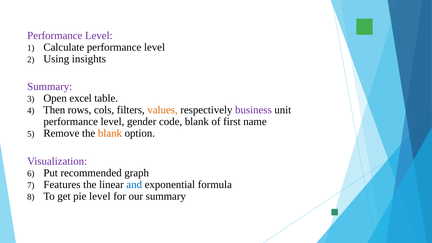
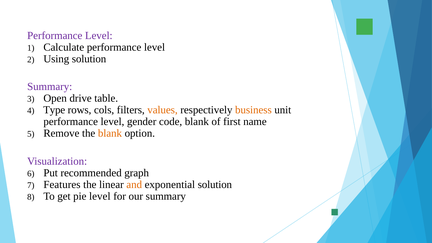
Using insights: insights -> solution
excel: excel -> drive
Then: Then -> Type
business colour: purple -> orange
and colour: blue -> orange
exponential formula: formula -> solution
